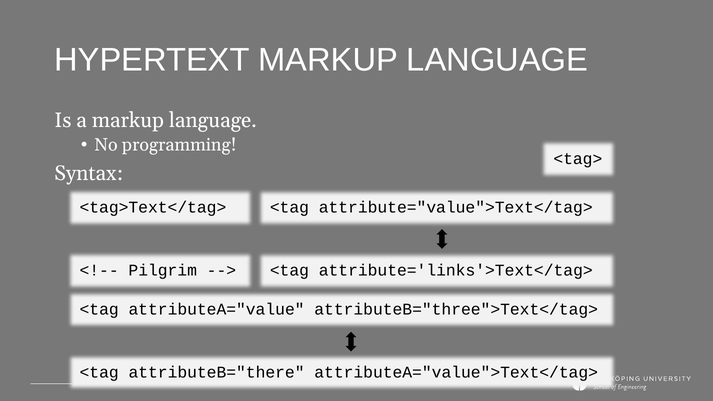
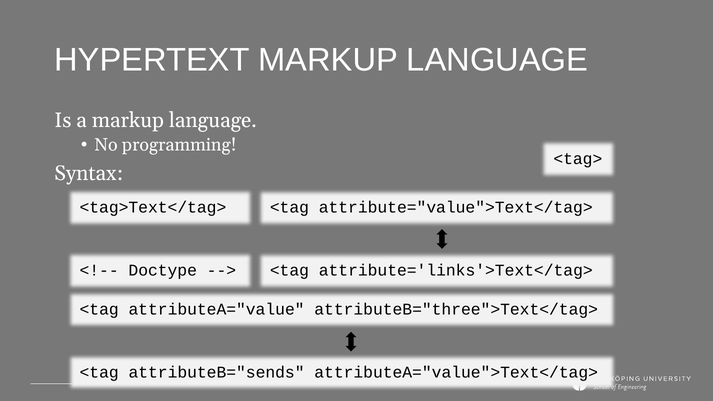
Pilgrim: Pilgrim -> Doctype
attributeB="there: attributeB="there -> attributeB="sends
